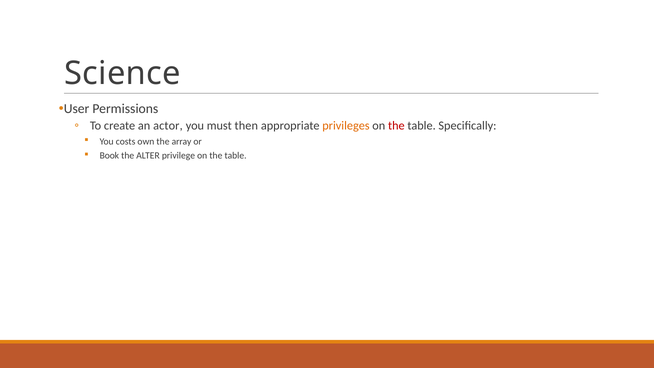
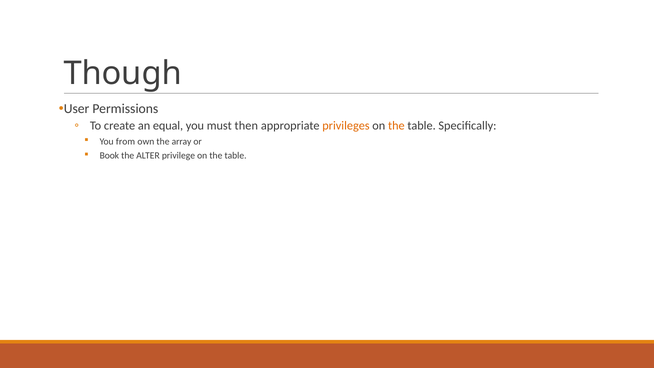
Science: Science -> Though
actor: actor -> equal
the at (396, 125) colour: red -> orange
costs: costs -> from
